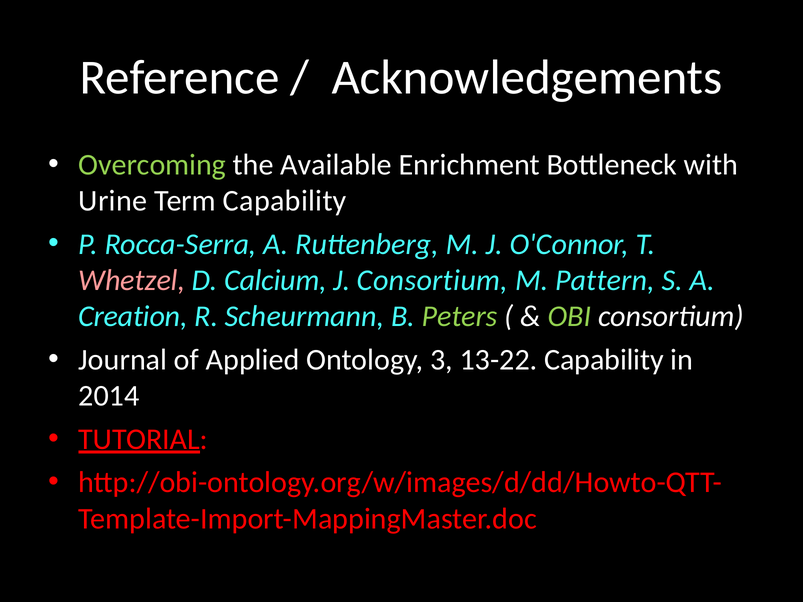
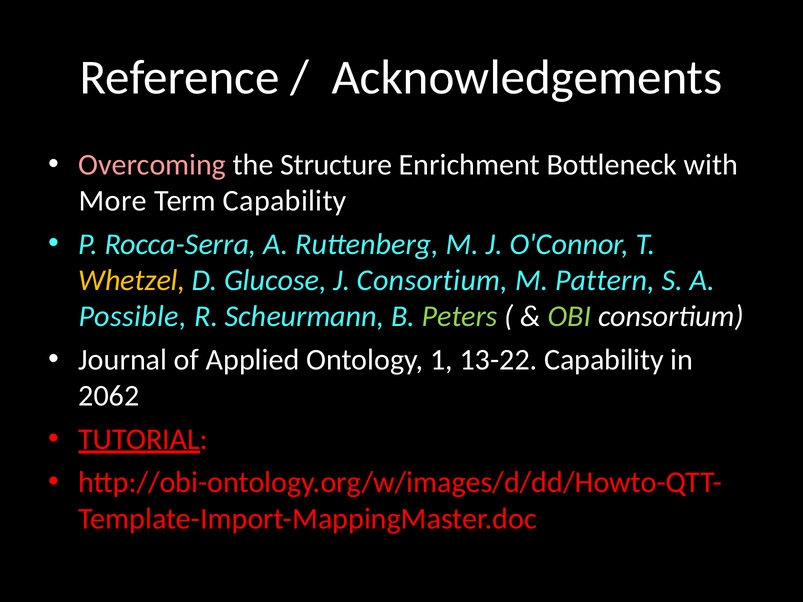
Overcoming colour: light green -> pink
Available: Available -> Structure
Urine: Urine -> More
Whetzel colour: pink -> yellow
Calcium: Calcium -> Glucose
Creation: Creation -> Possible
3: 3 -> 1
2014: 2014 -> 2062
